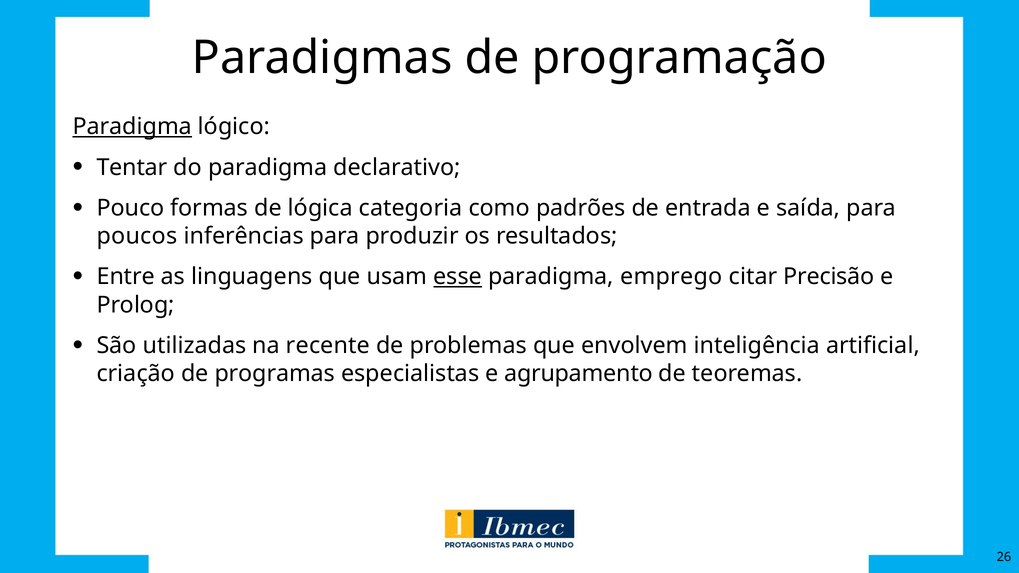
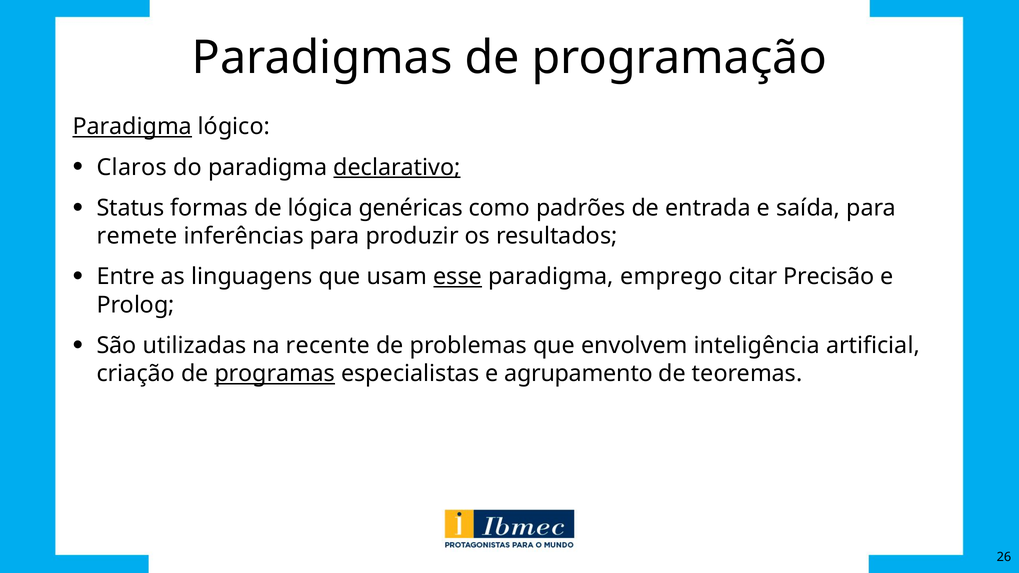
Tentar: Tentar -> Claros
declarativo underline: none -> present
Pouco: Pouco -> Status
categoria: categoria -> genéricas
poucos: poucos -> remete
programas underline: none -> present
